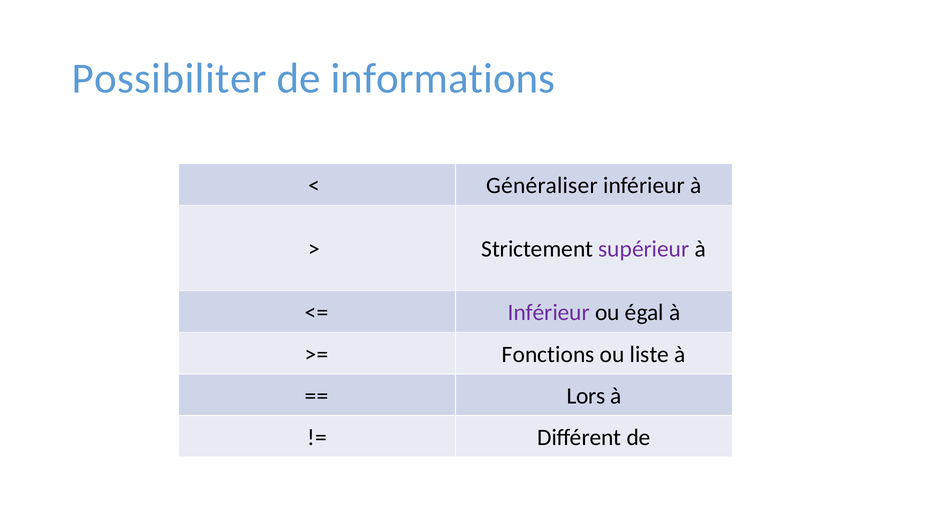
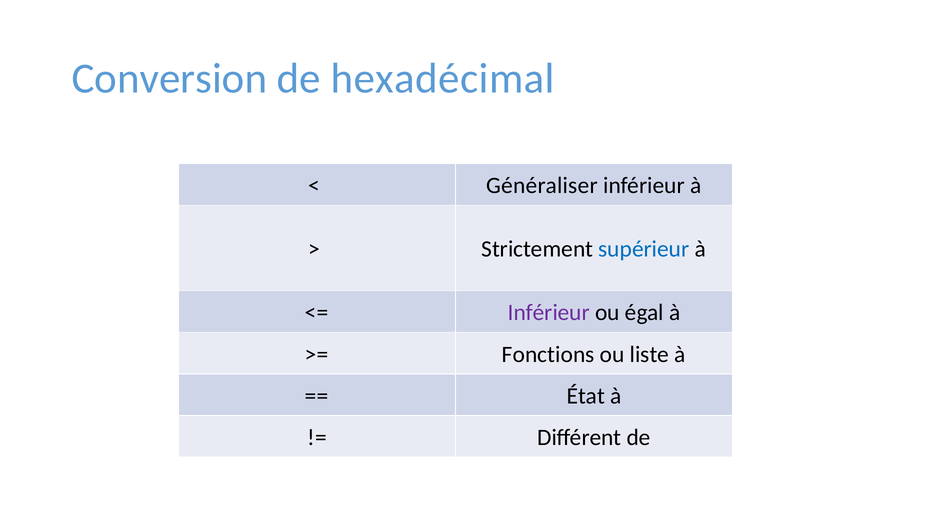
Possibiliter: Possibiliter -> Conversion
informations: informations -> hexadécimal
supérieur colour: purple -> blue
Lors: Lors -> État
